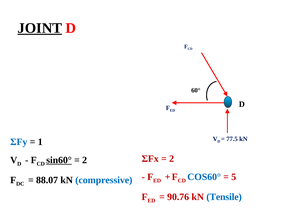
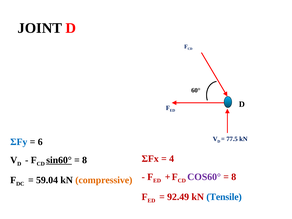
JOINT underline: present -> none
1: 1 -> 6
2 at (172, 159): 2 -> 4
2 at (85, 160): 2 -> 8
COS60° colour: blue -> purple
5 at (234, 177): 5 -> 8
88.07: 88.07 -> 59.04
compressive colour: blue -> orange
90.76: 90.76 -> 92.49
